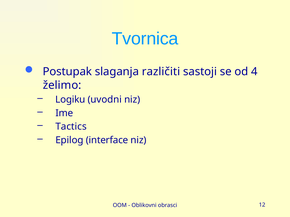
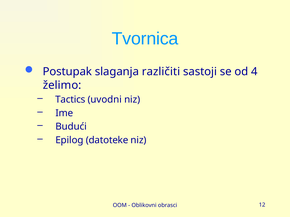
Logiku: Logiku -> Tactics
Tactics: Tactics -> Budući
interface: interface -> datoteke
